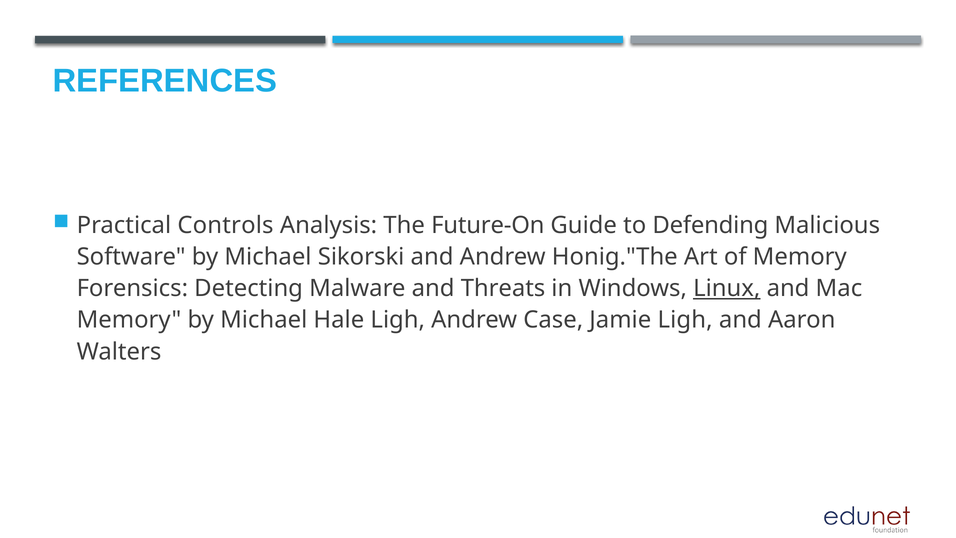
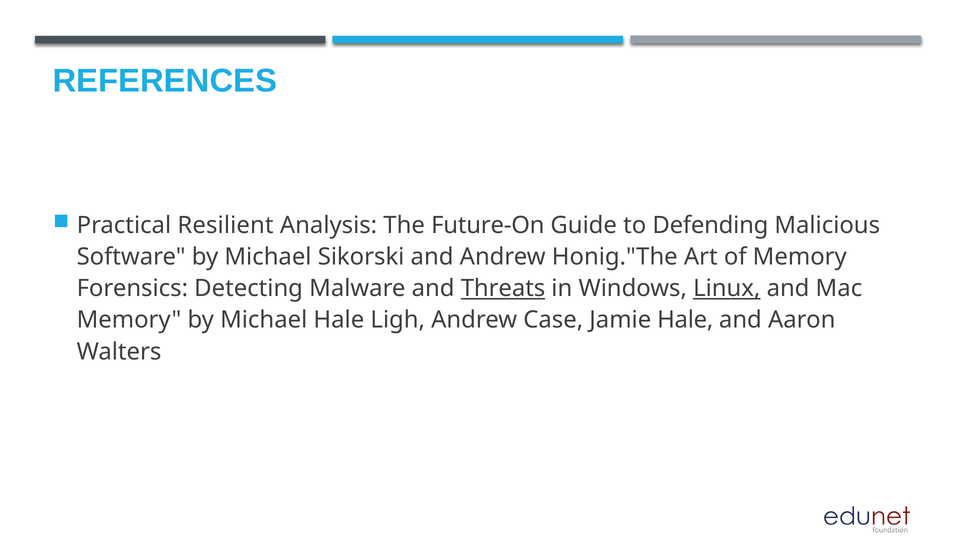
Controls: Controls -> Resilient
Threats underline: none -> present
Jamie Ligh: Ligh -> Hale
